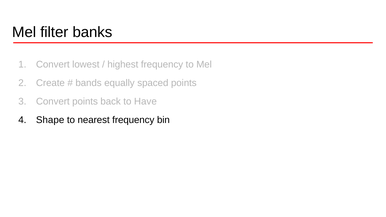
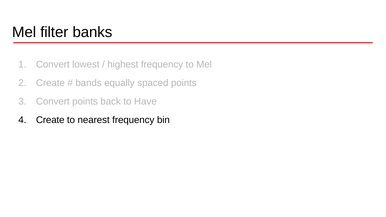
Shape at (50, 120): Shape -> Create
